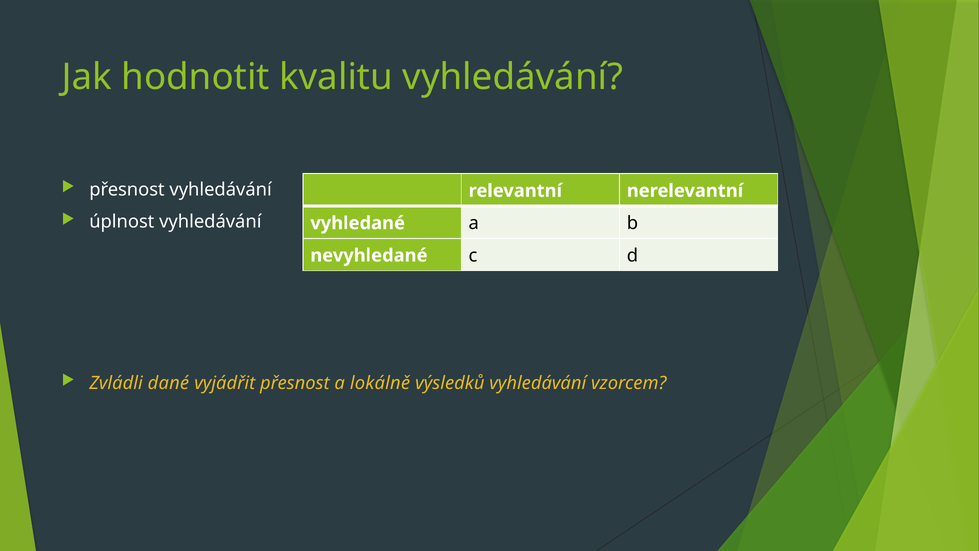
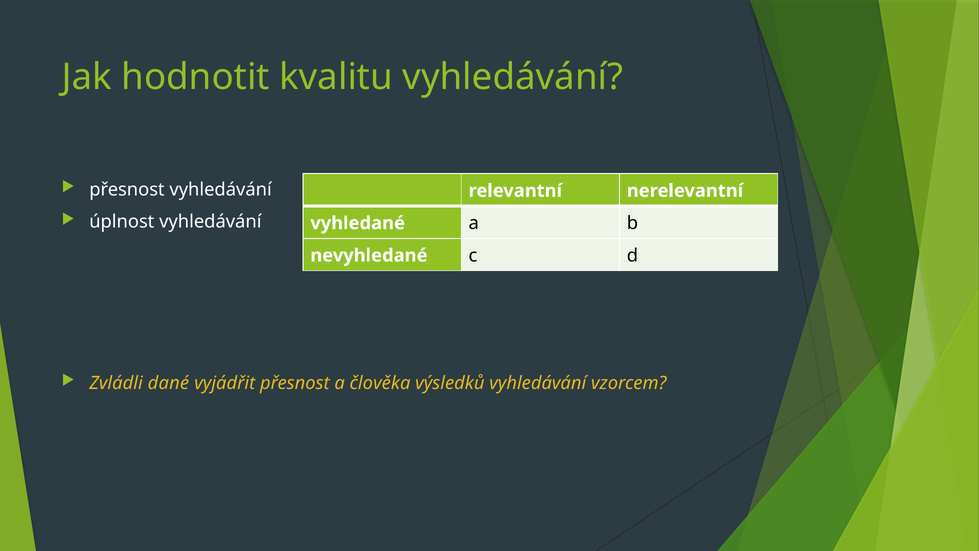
lokálně: lokálně -> člověka
